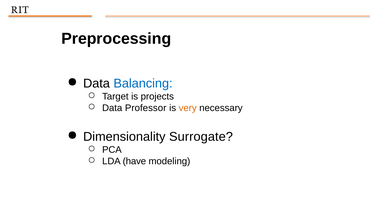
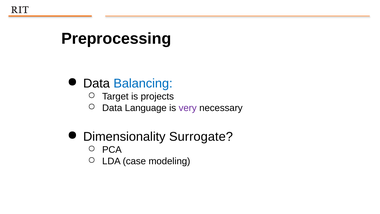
Professor: Professor -> Language
very colour: orange -> purple
have: have -> case
